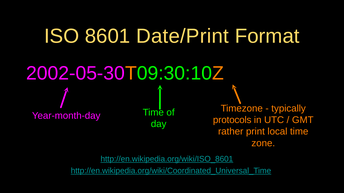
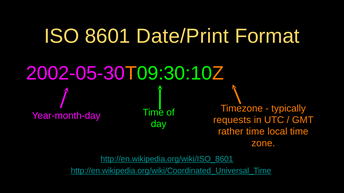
protocols: protocols -> requests
rather print: print -> time
